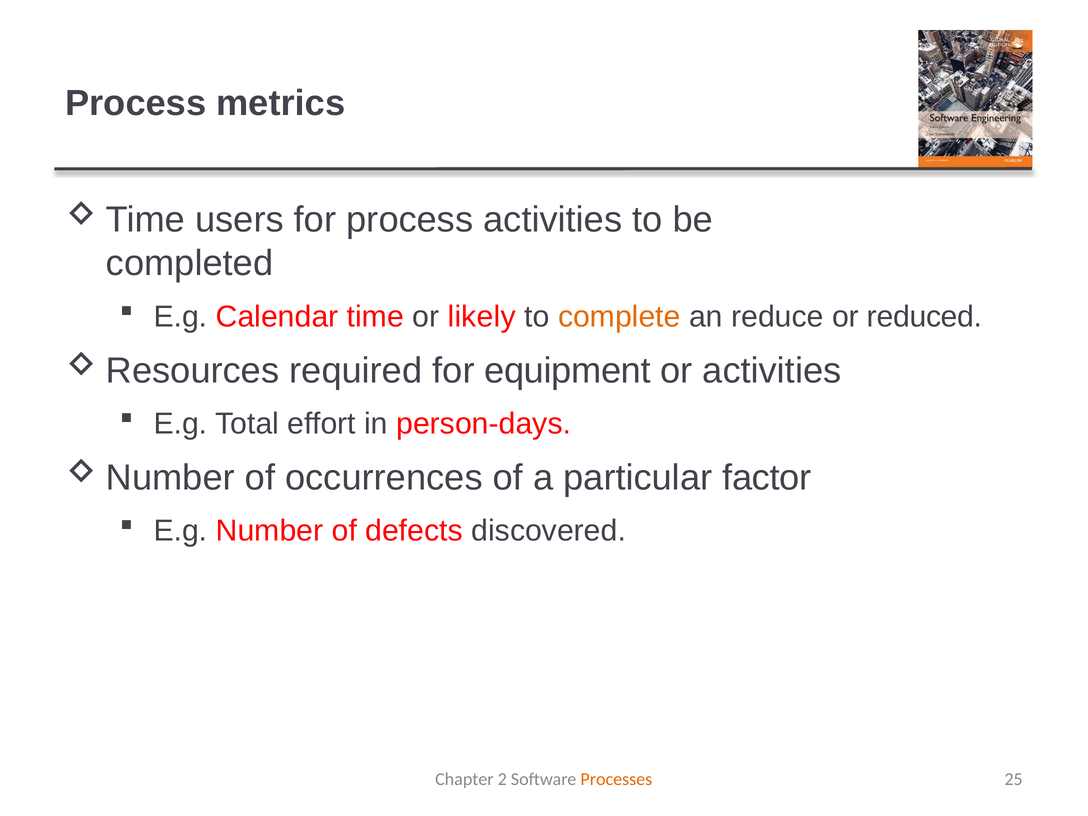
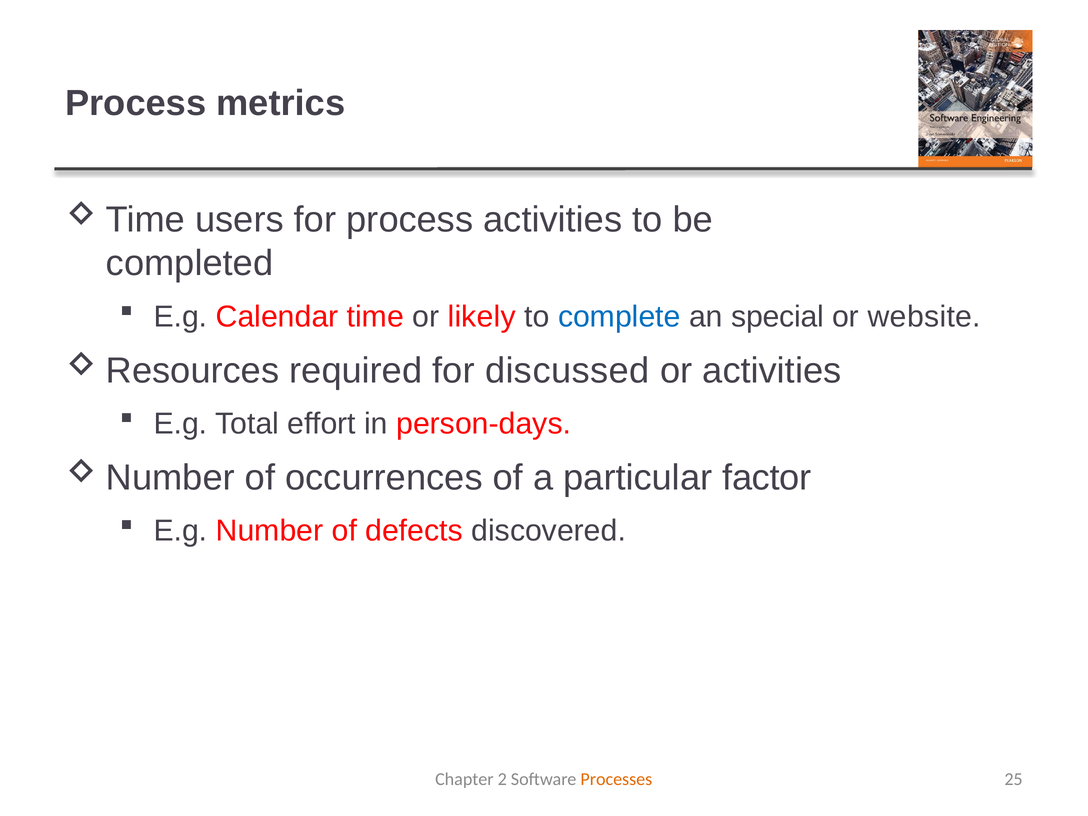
complete colour: orange -> blue
reduce: reduce -> special
reduced: reduced -> website
equipment: equipment -> discussed
